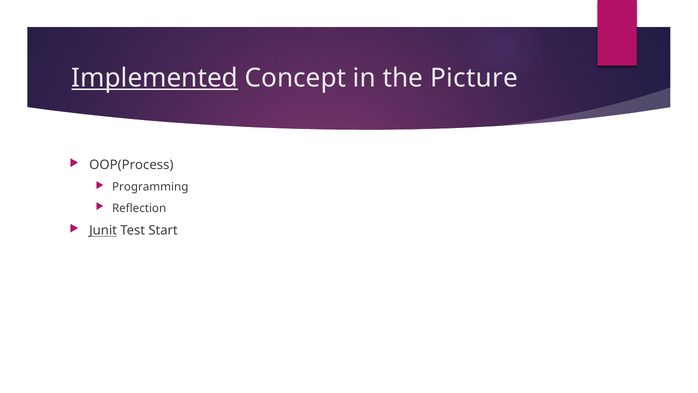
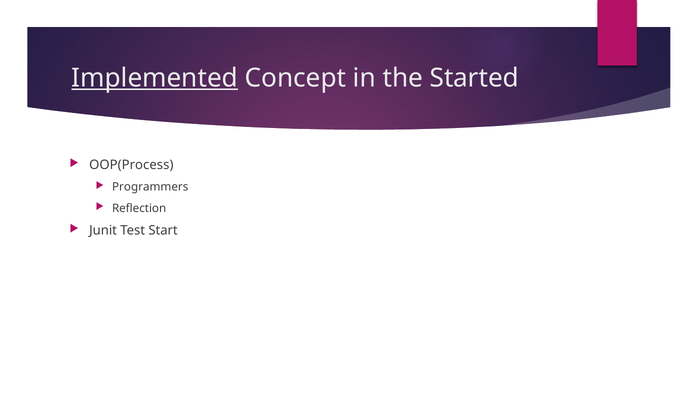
Picture: Picture -> Started
Programming: Programming -> Programmers
Junit underline: present -> none
